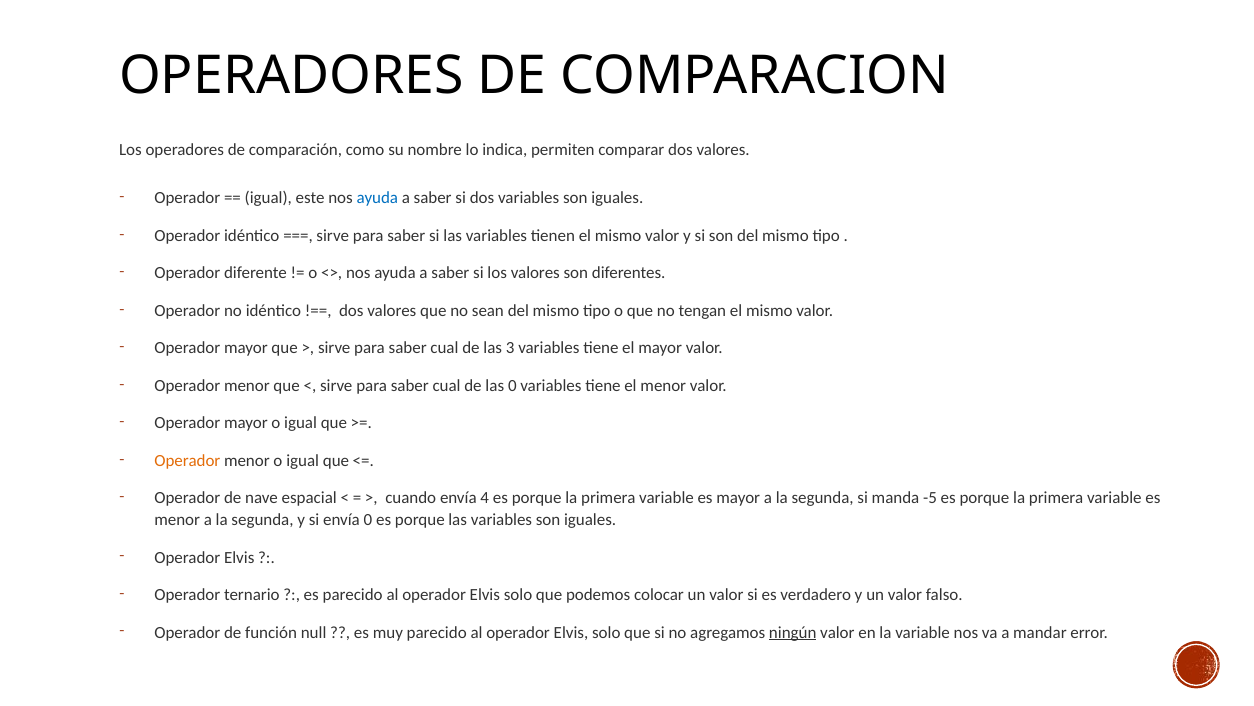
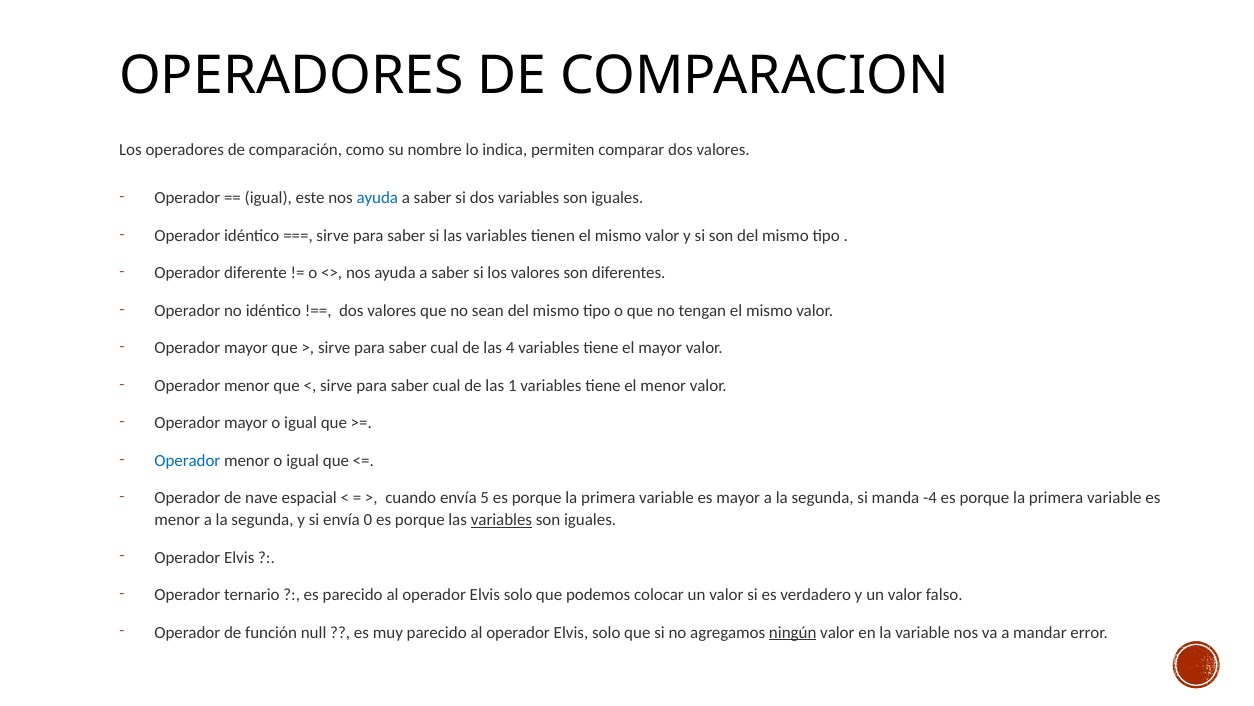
3: 3 -> 4
las 0: 0 -> 1
Operador at (187, 460) colour: orange -> blue
4: 4 -> 5
-5: -5 -> -4
variables at (501, 519) underline: none -> present
